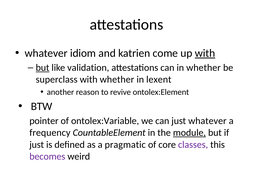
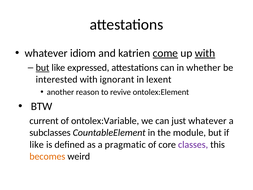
come underline: none -> present
validation: validation -> expressed
superclass: superclass -> interested
with whether: whether -> ignorant
pointer: pointer -> current
frequency: frequency -> subclasses
module underline: present -> none
just at (37, 144): just -> like
becomes colour: purple -> orange
